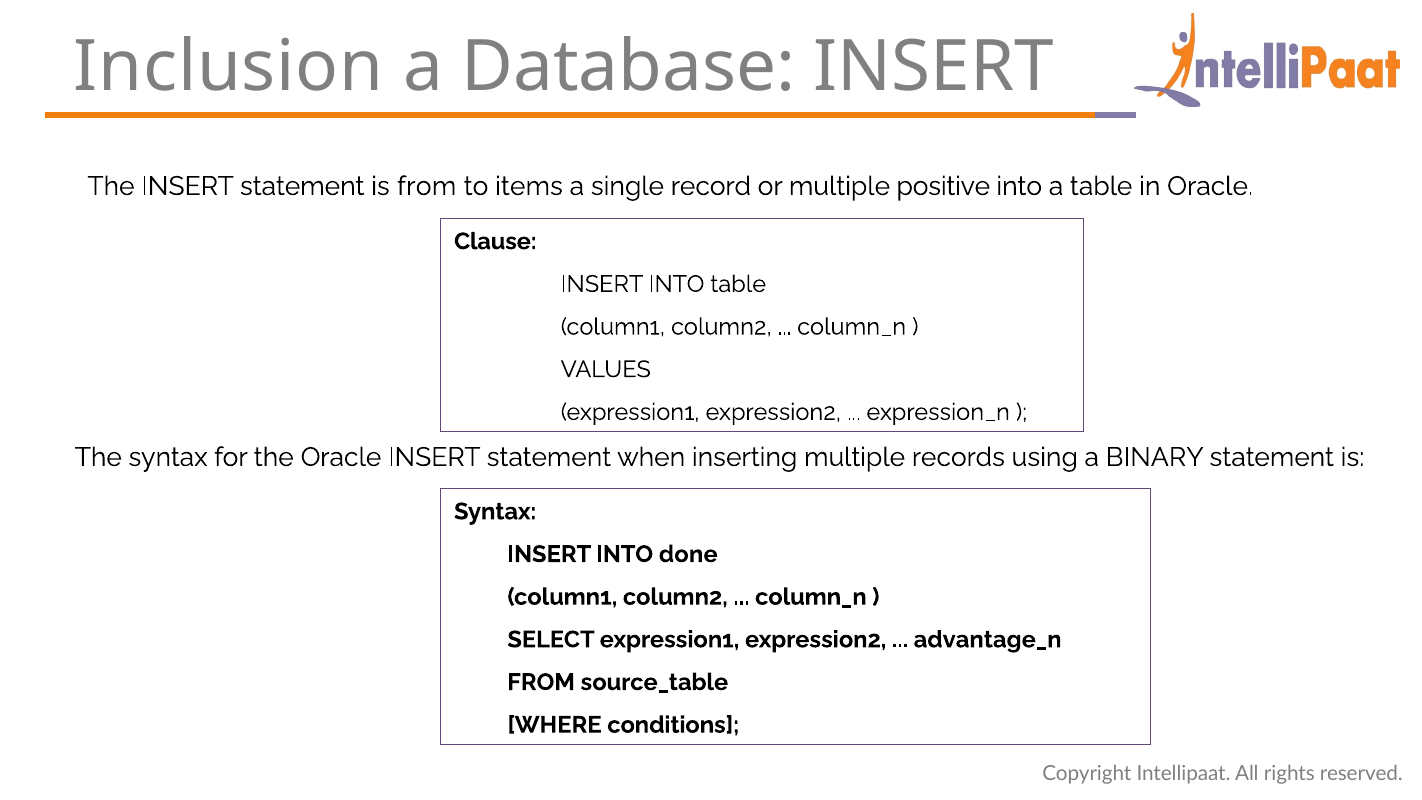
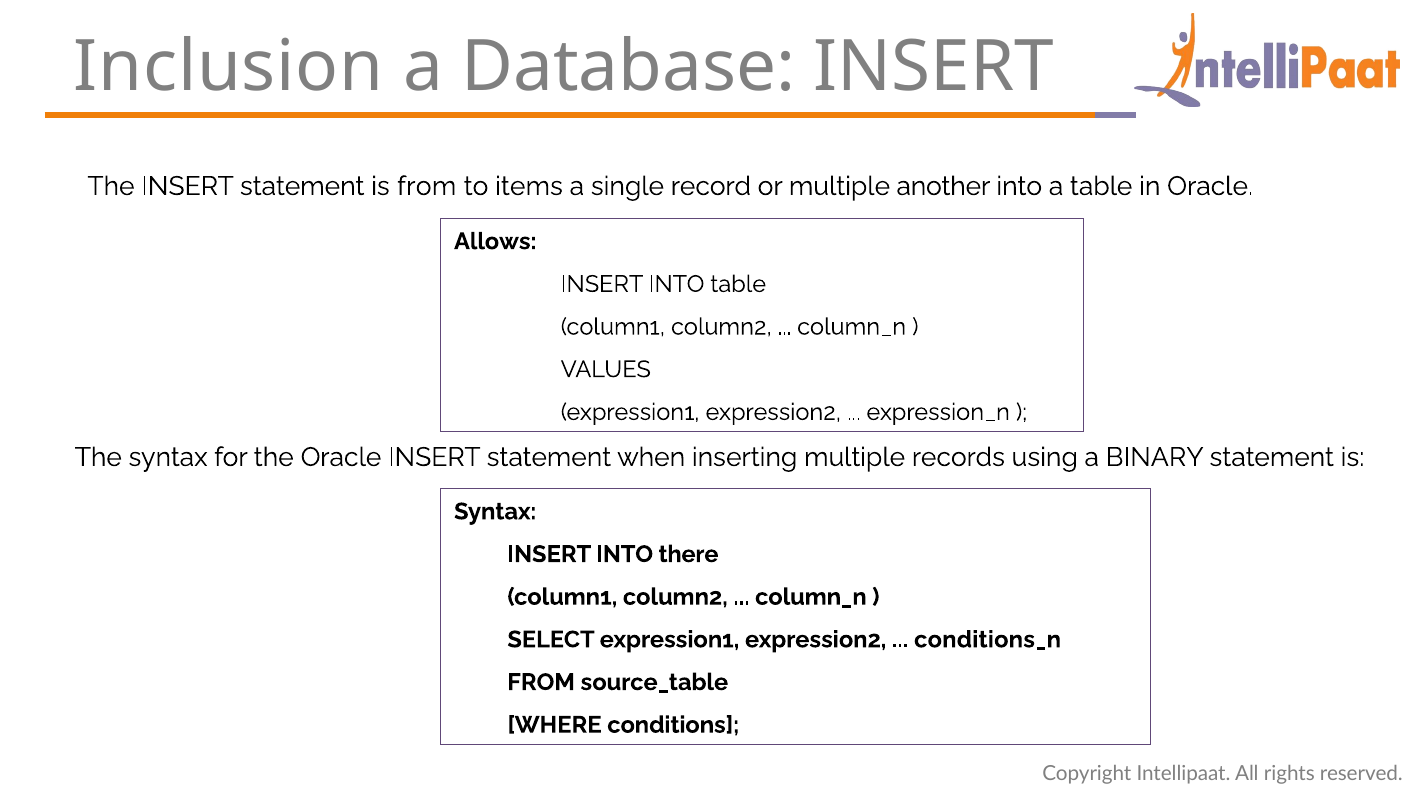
positive: positive -> another
Clause: Clause -> Allows
done: done -> there
advantage_n: advantage_n -> conditions_n
